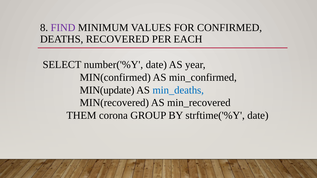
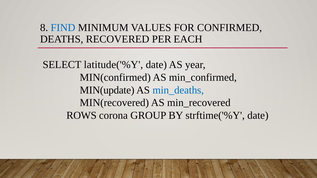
FIND colour: purple -> blue
number('%Y: number('%Y -> latitude('%Y
THEM: THEM -> ROWS
